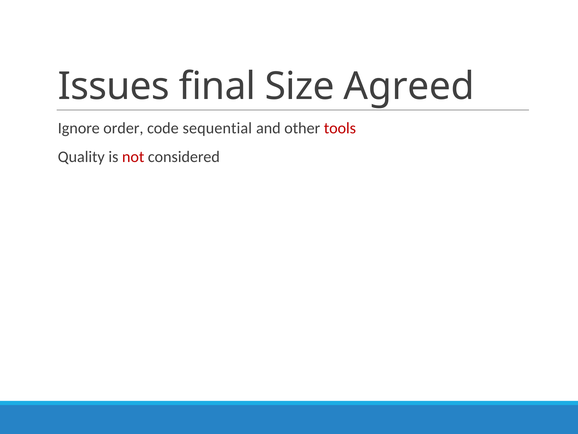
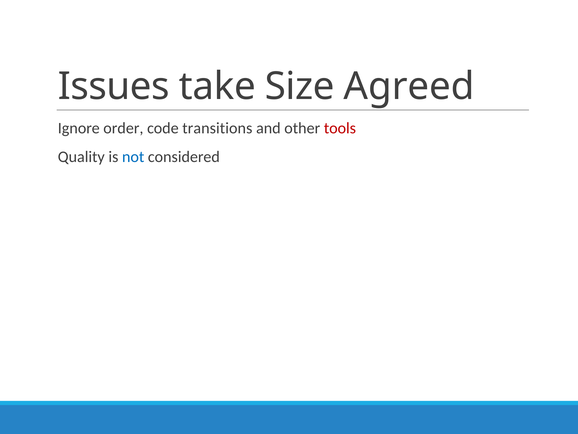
final: final -> take
sequential: sequential -> transitions
not colour: red -> blue
